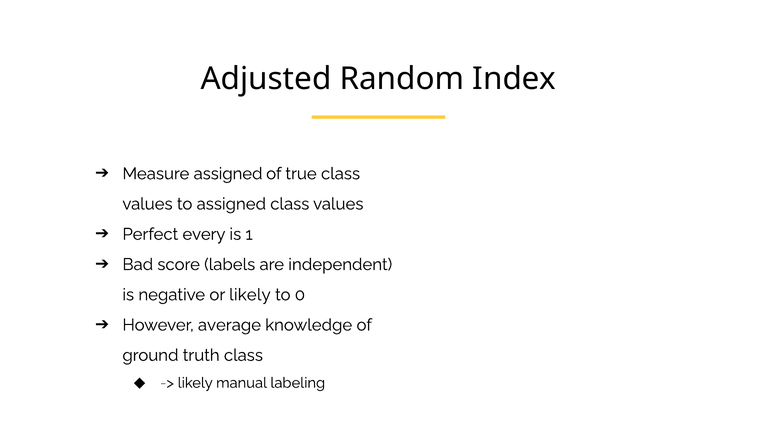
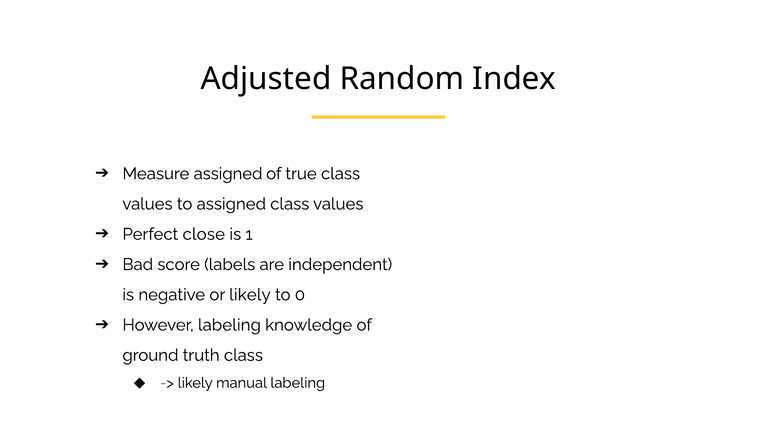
every: every -> close
However average: average -> labeling
